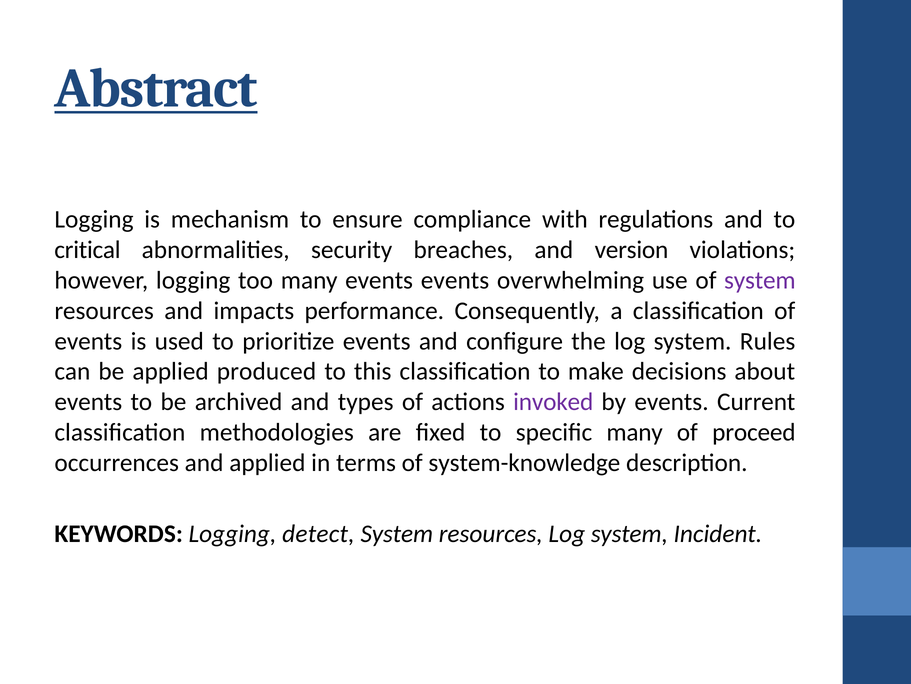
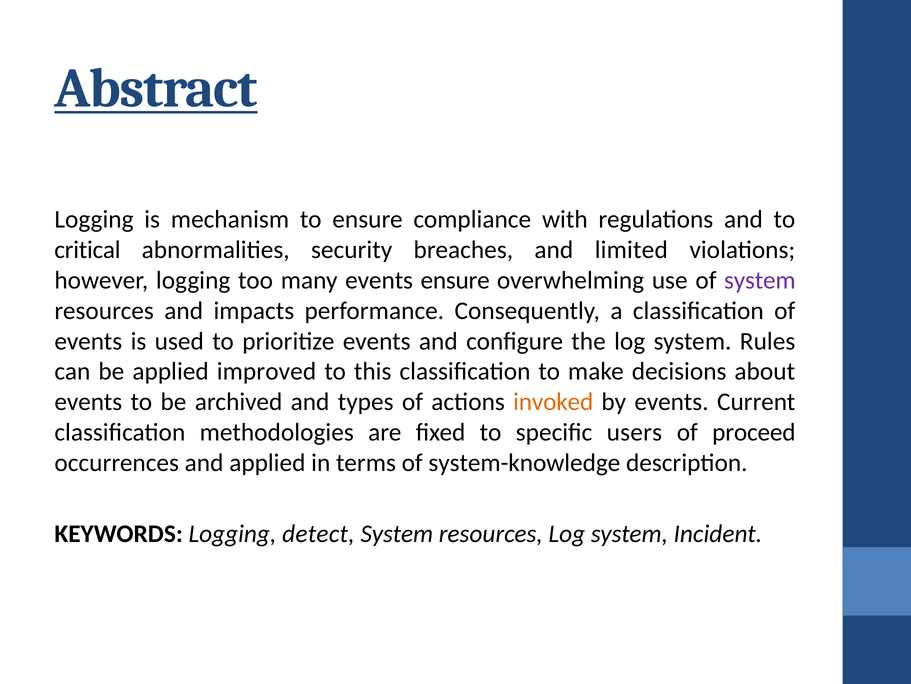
version: version -> limited
events events: events -> ensure
produced: produced -> improved
invoked colour: purple -> orange
specific many: many -> users
